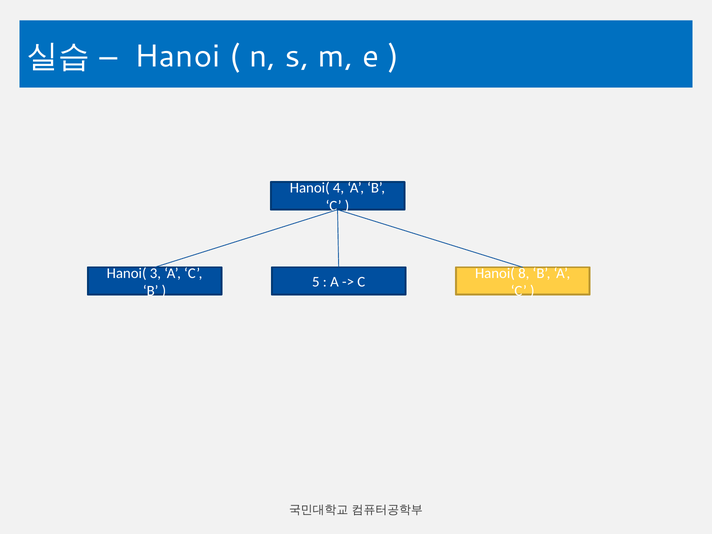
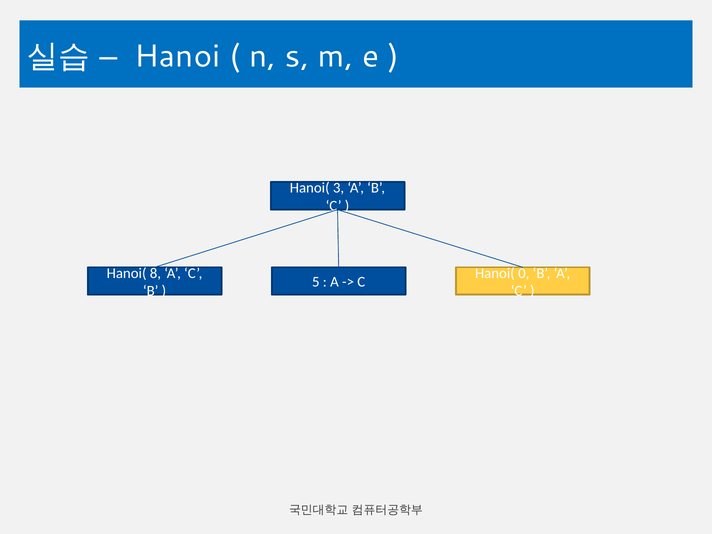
4: 4 -> 3
3: 3 -> 8
8: 8 -> 0
